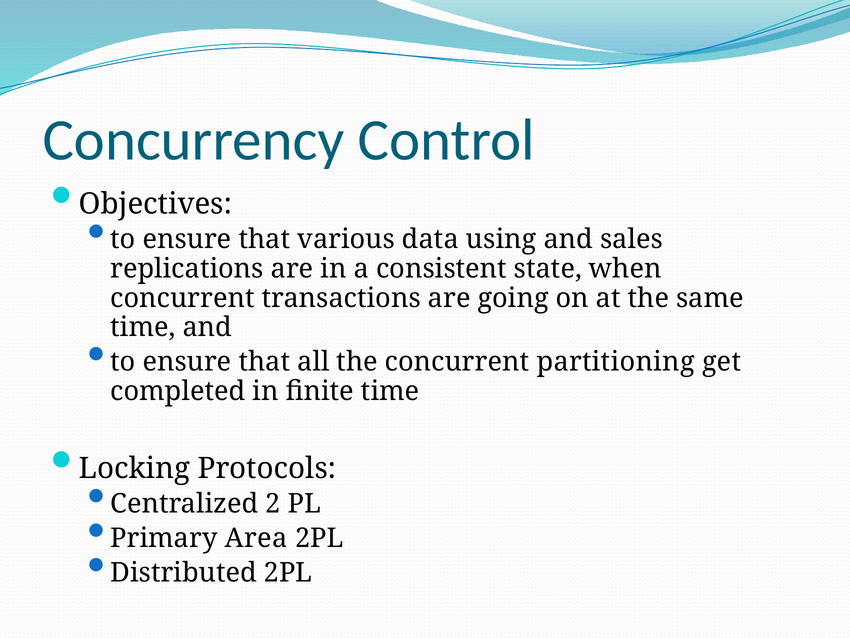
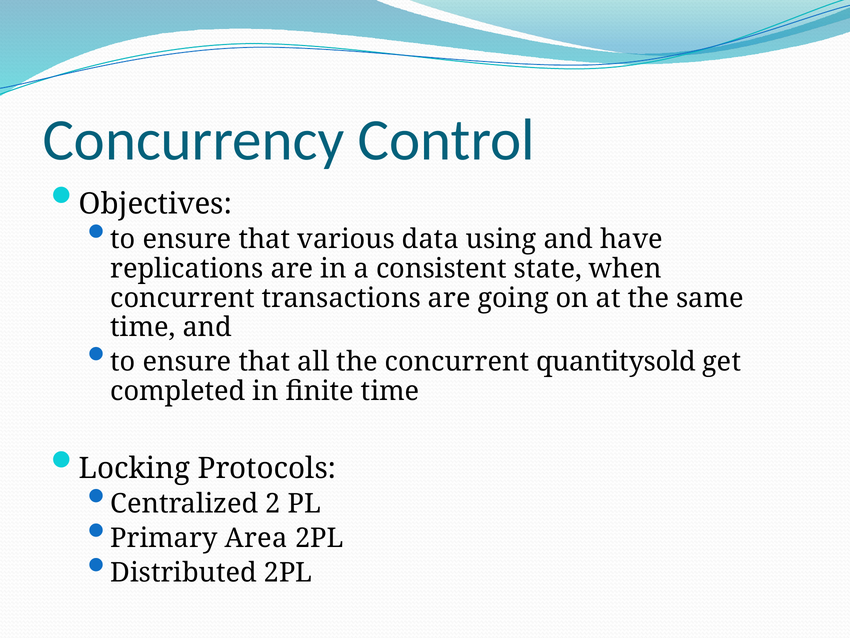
sales: sales -> have
partitioning: partitioning -> quantitysold
